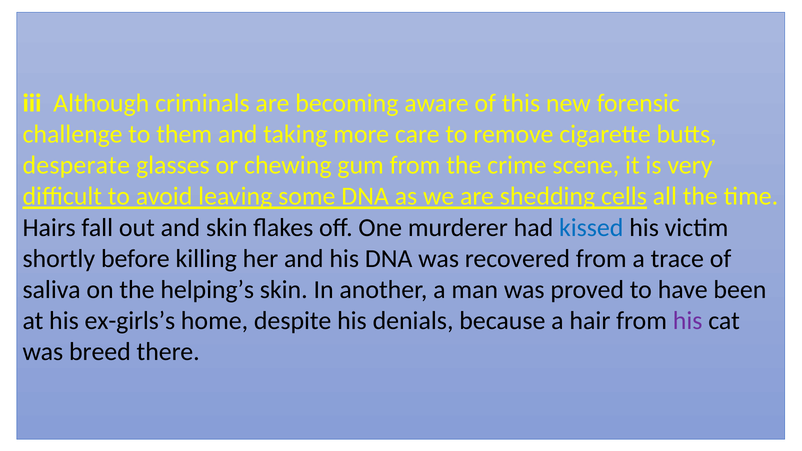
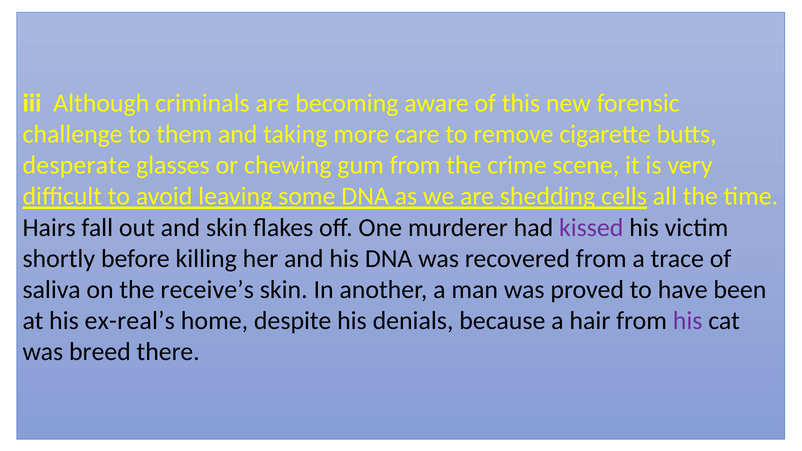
kissed colour: blue -> purple
helping’s: helping’s -> receive’s
ex-girls’s: ex-girls’s -> ex-real’s
